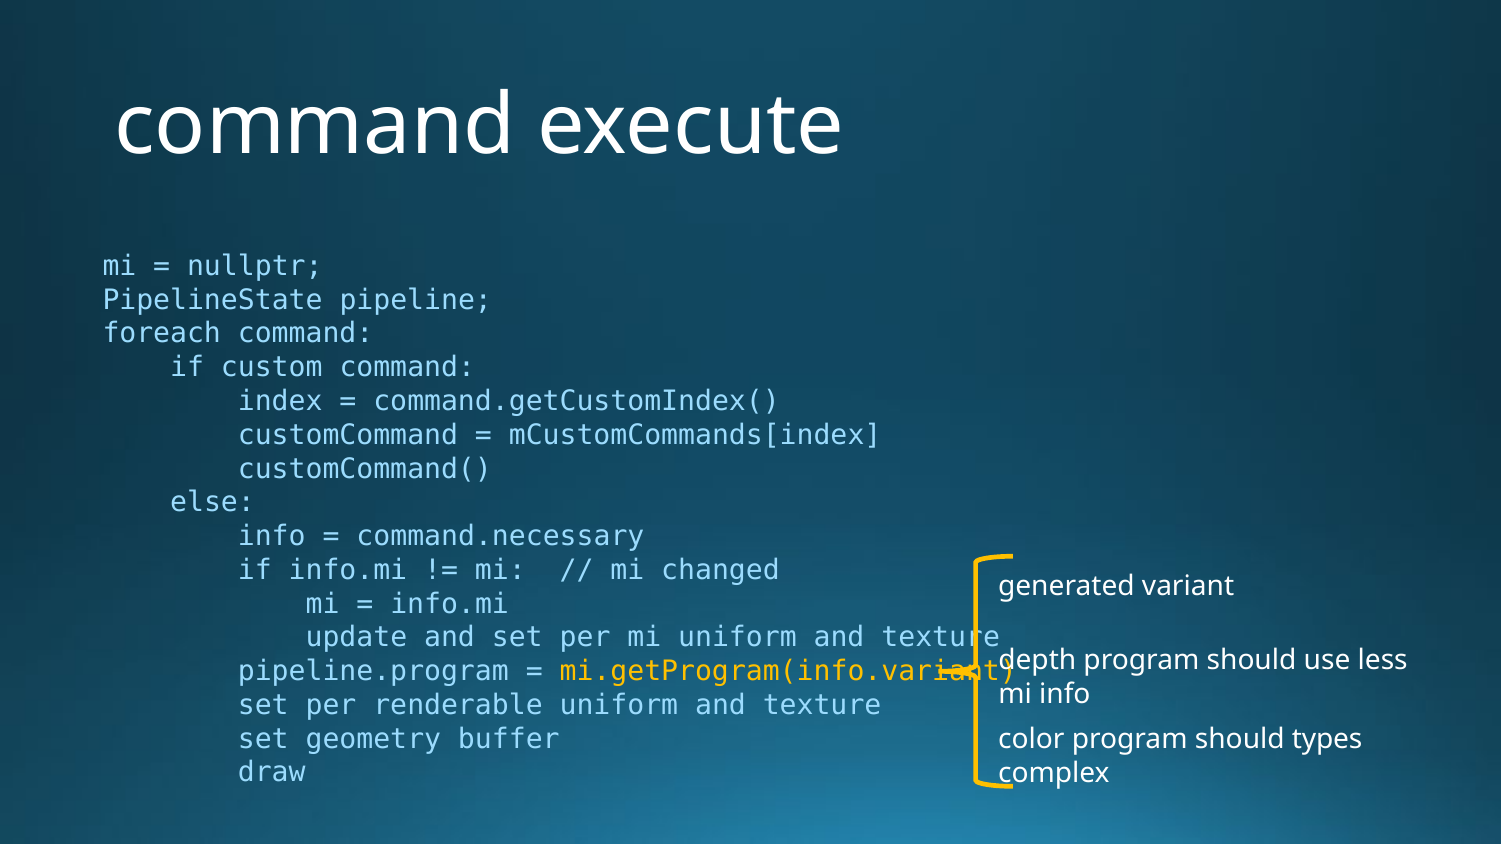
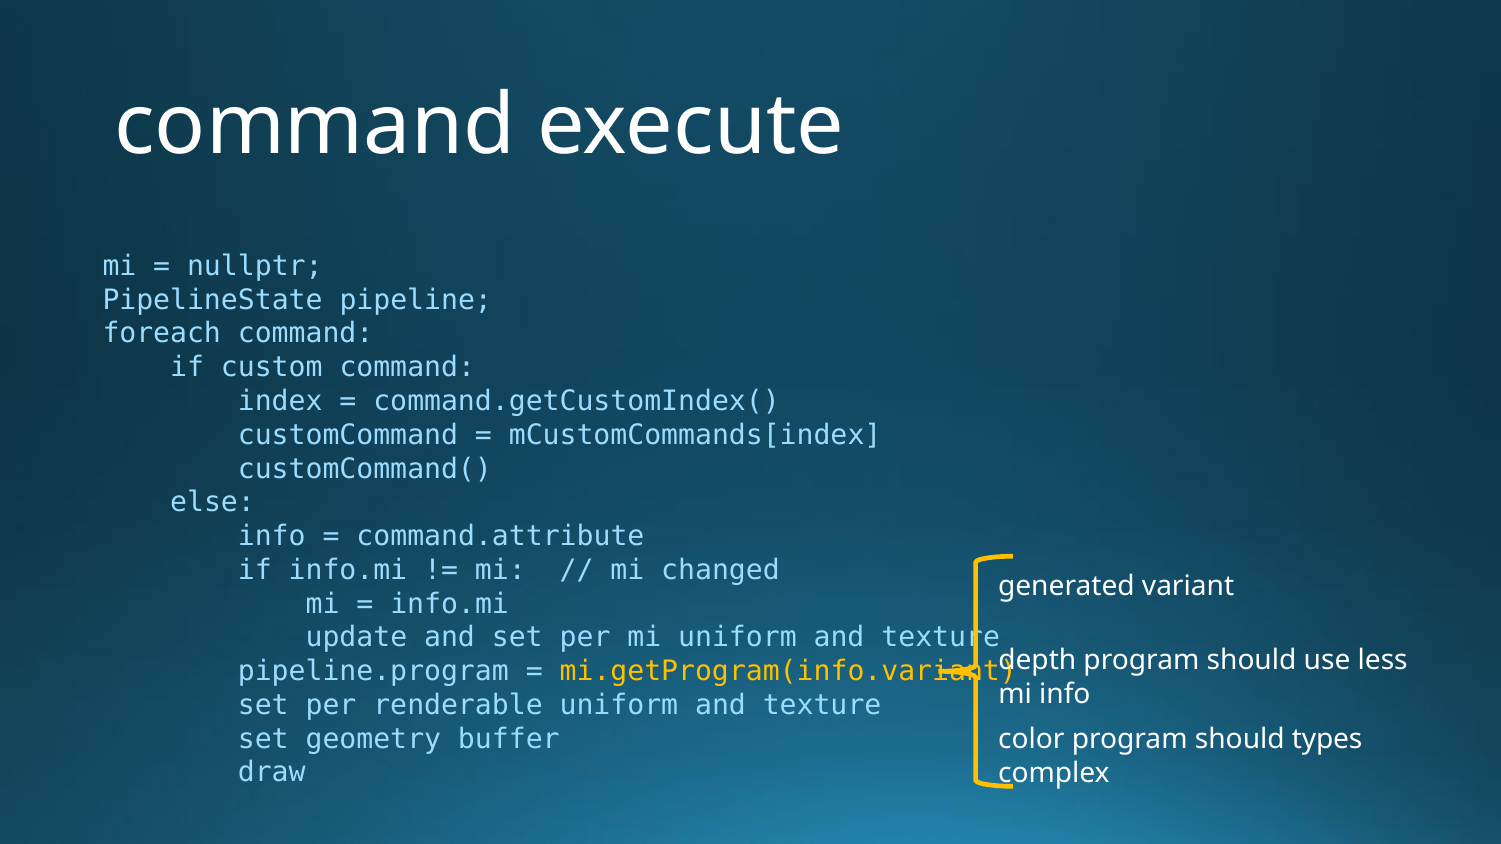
command.necessary: command.necessary -> command.attribute
